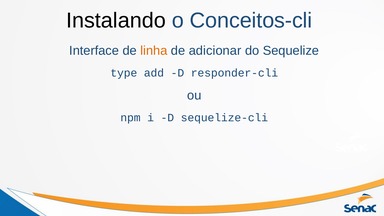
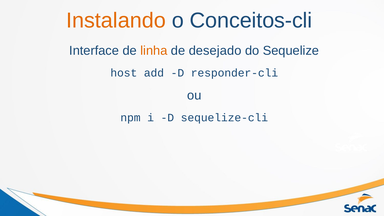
Instalando colour: black -> orange
adicionar: adicionar -> desejado
type: type -> host
